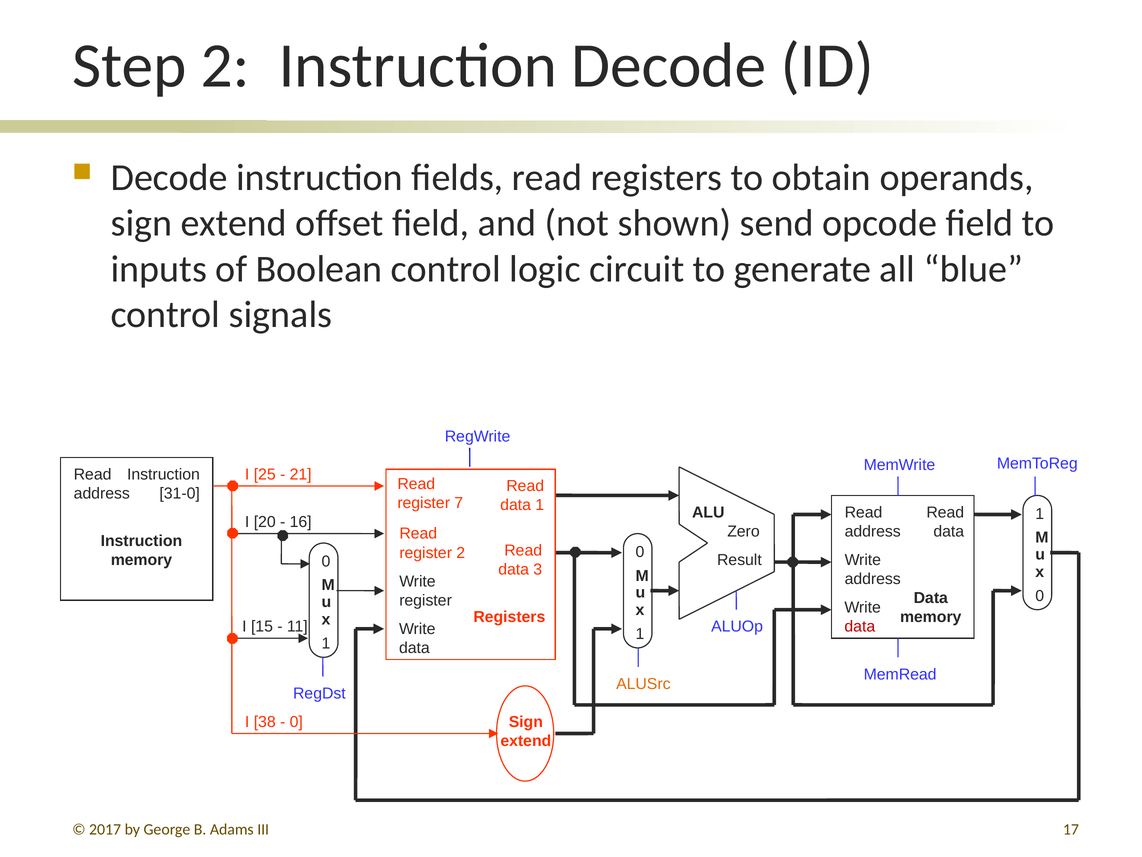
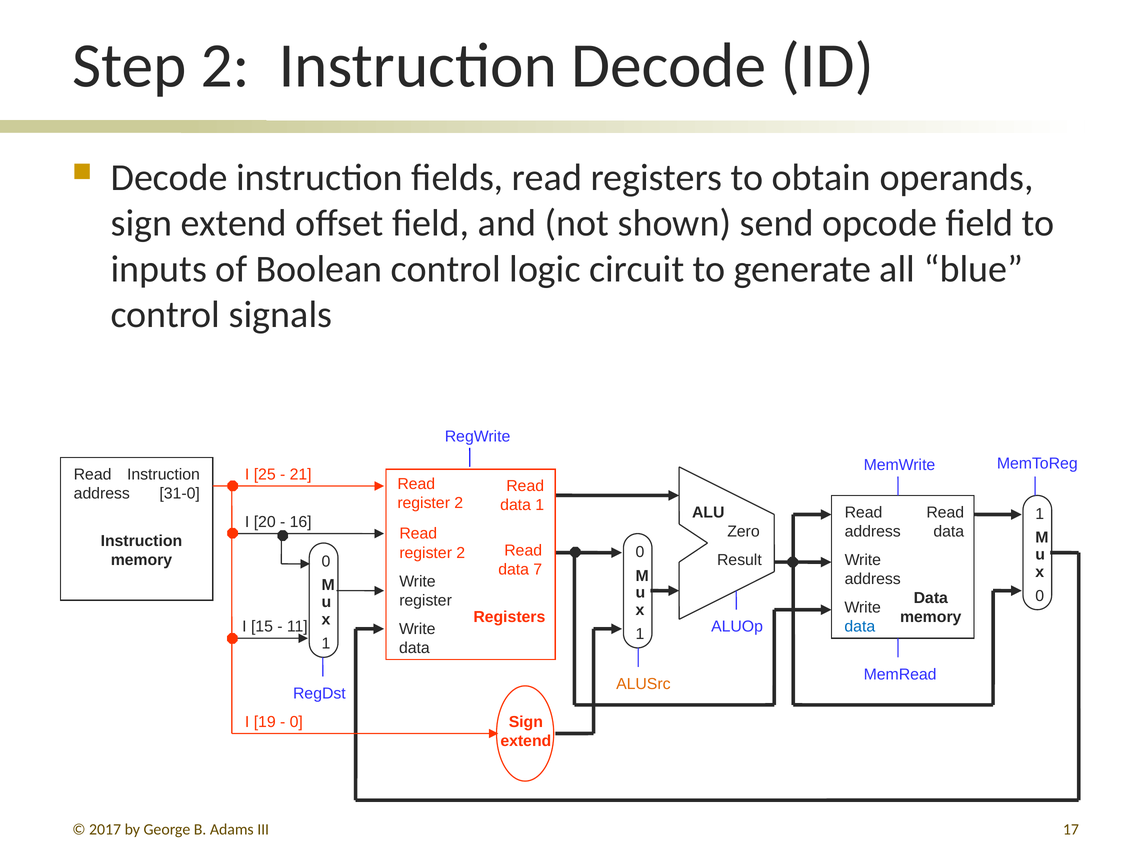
7 at (459, 503): 7 -> 2
3: 3 -> 7
data at (860, 626) colour: red -> blue
38: 38 -> 19
